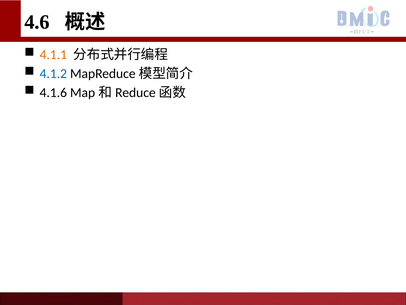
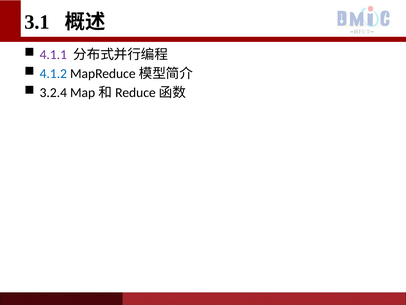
4.6: 4.6 -> 3.1
4.1.1 colour: orange -> purple
4.1.6: 4.1.6 -> 3.2.4
